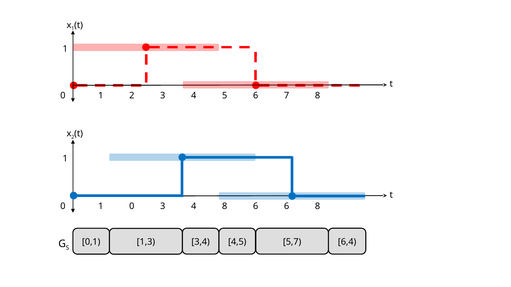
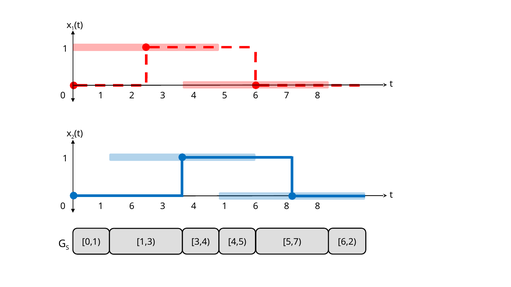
0 1 0: 0 -> 6
4 8: 8 -> 1
6 6: 6 -> 8
6,4: 6,4 -> 6,2
